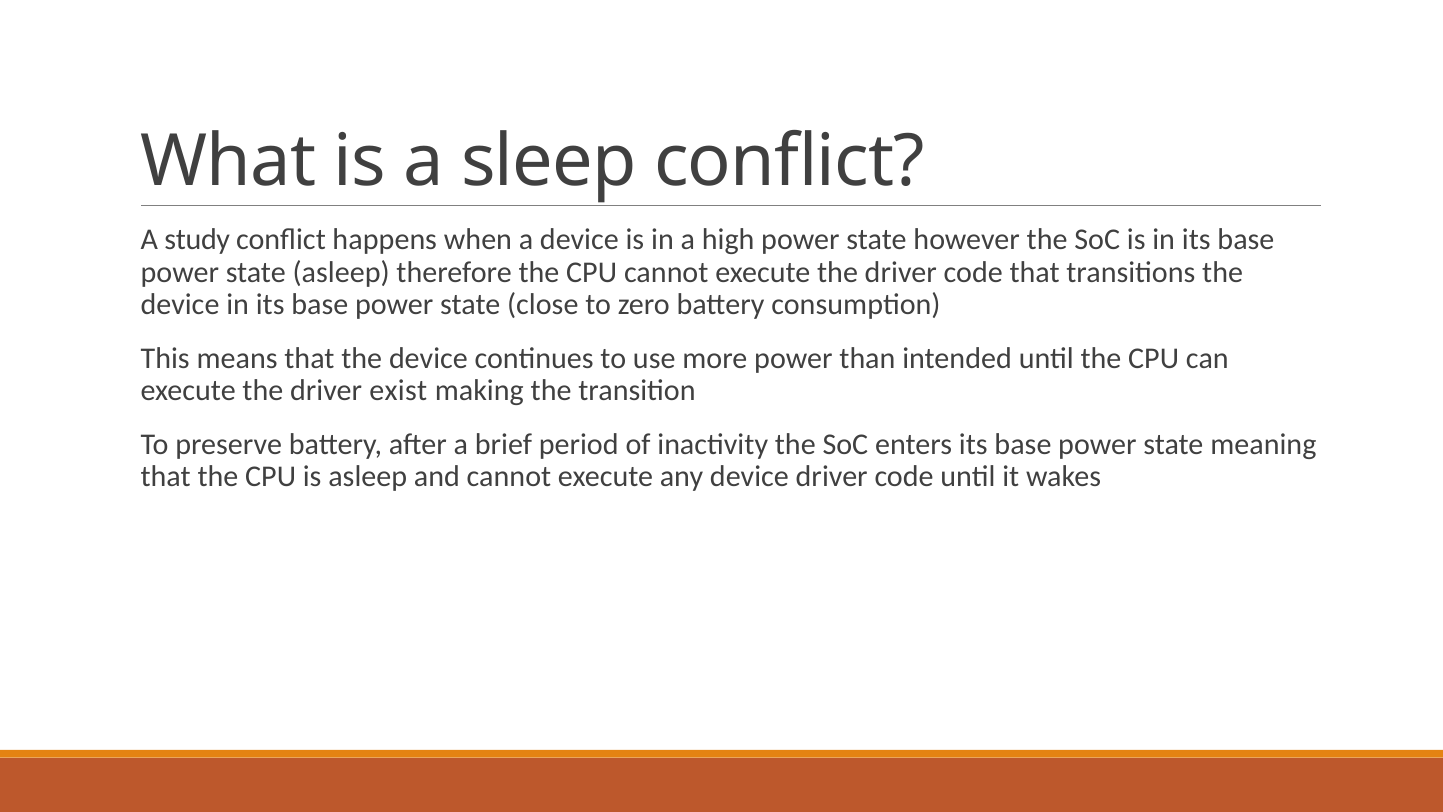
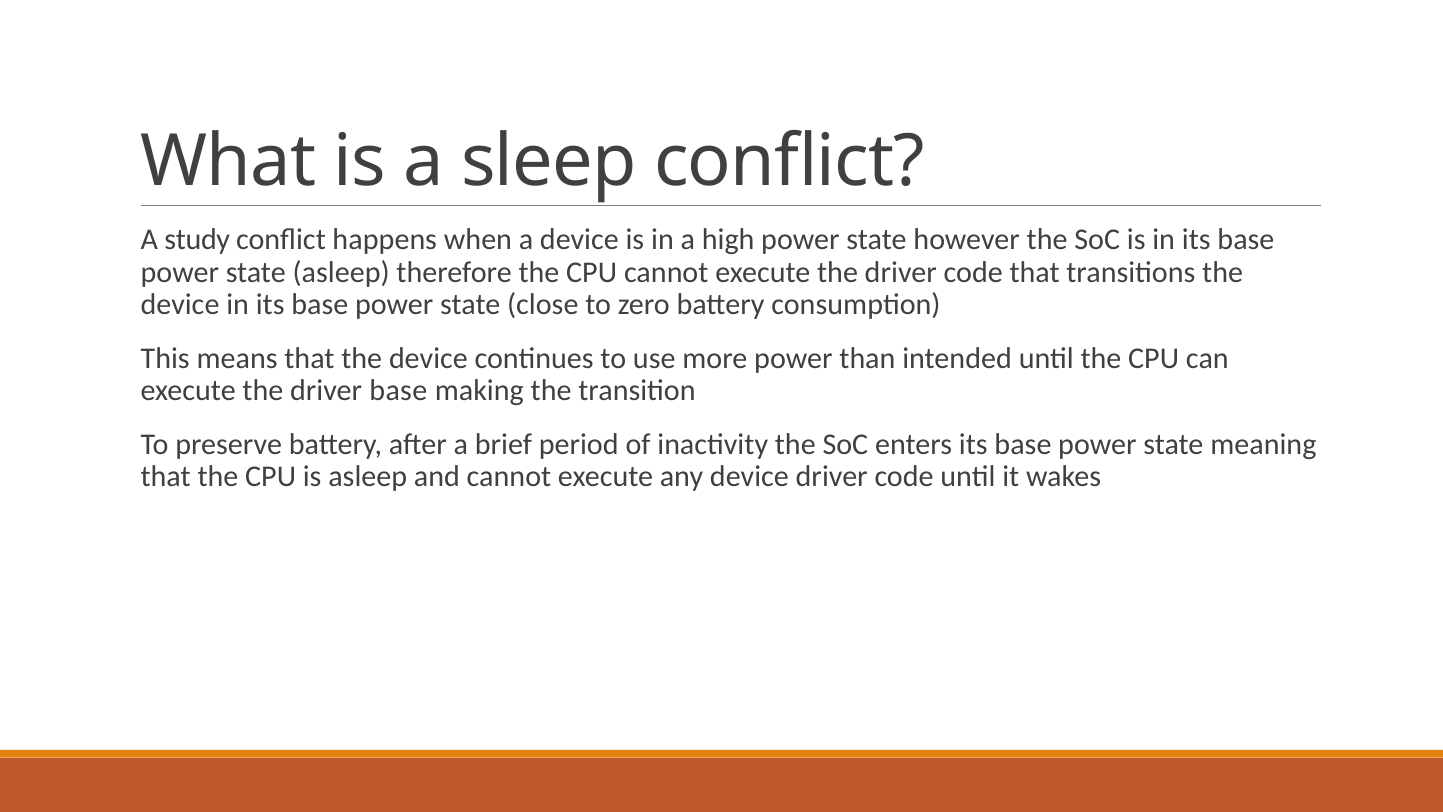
driver exist: exist -> base
